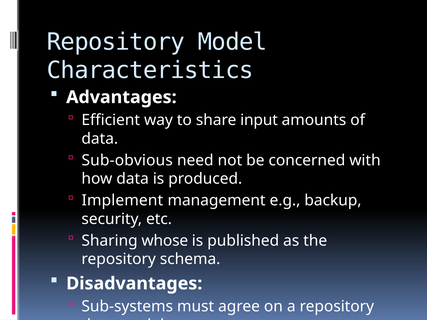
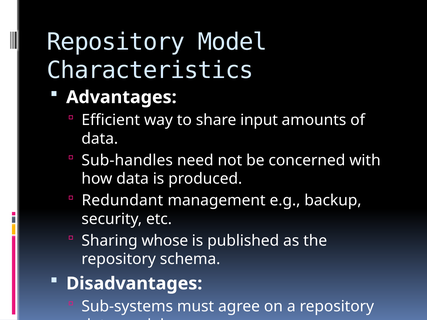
Sub-obvious: Sub-obvious -> Sub-handles
Implement: Implement -> Redundant
